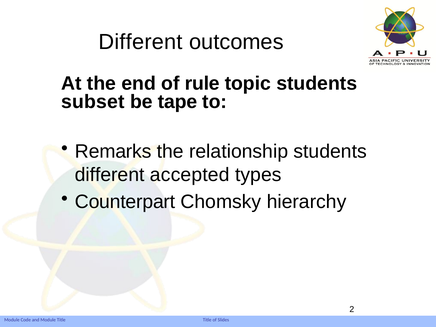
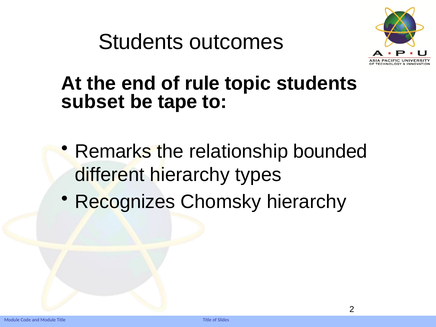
Different at (141, 42): Different -> Students
relationship students: students -> bounded
different accepted: accepted -> hierarchy
Counterpart: Counterpart -> Recognizes
